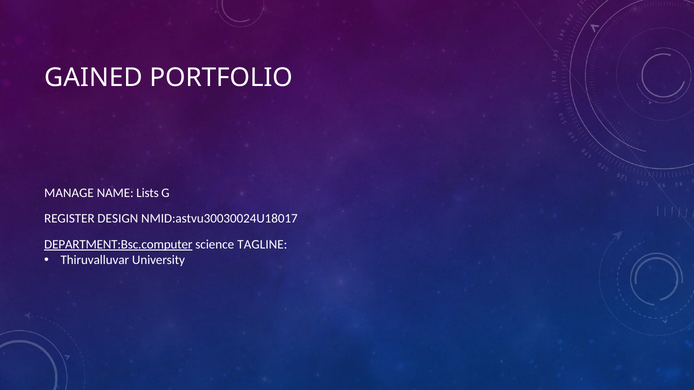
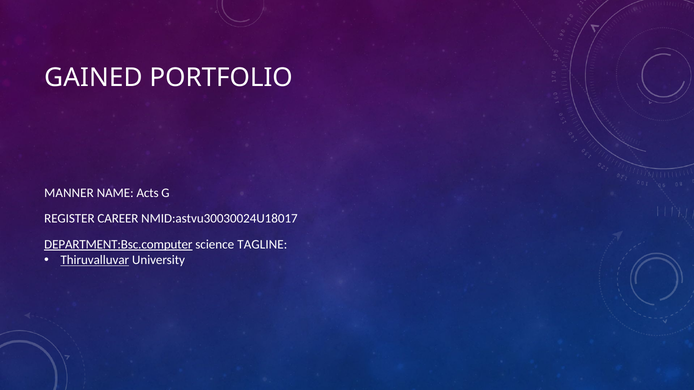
MANAGE: MANAGE -> MANNER
Lists: Lists -> Acts
DESIGN: DESIGN -> CAREER
Thiruvalluvar underline: none -> present
